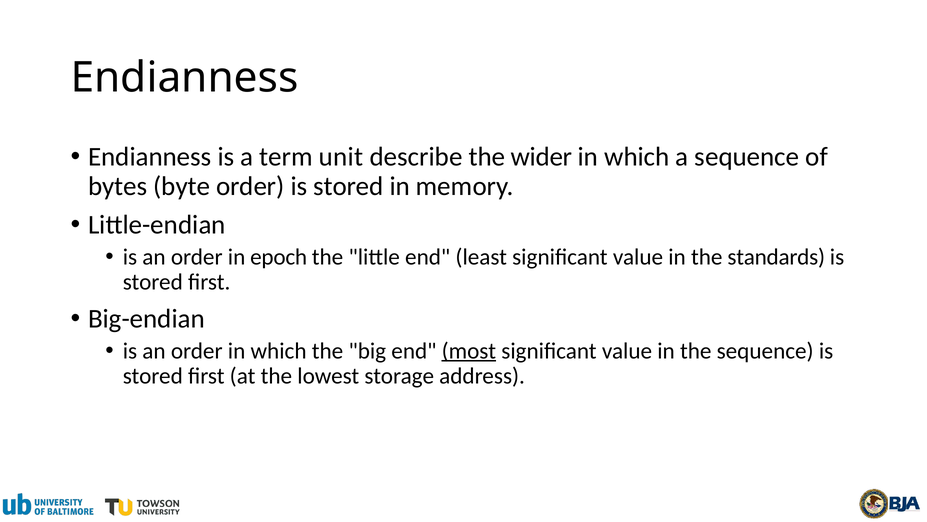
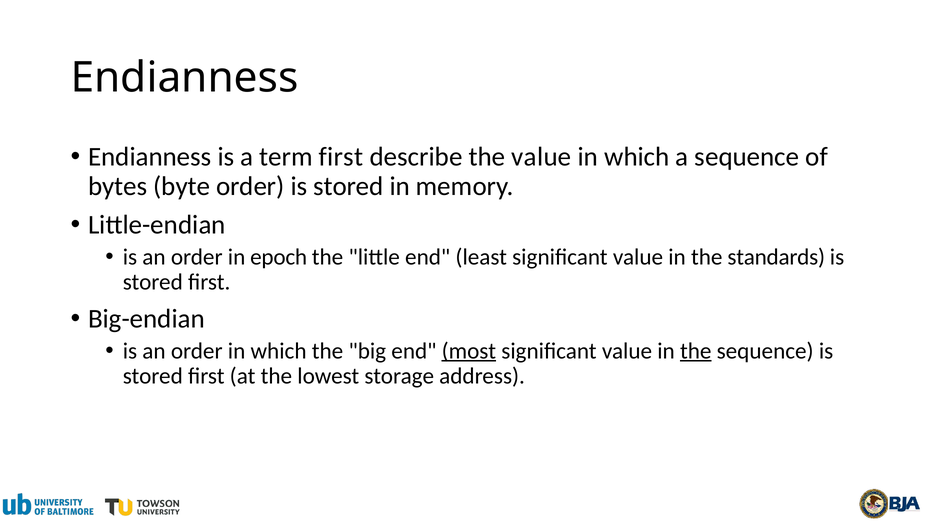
term unit: unit -> first
the wider: wider -> value
the at (696, 350) underline: none -> present
